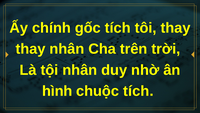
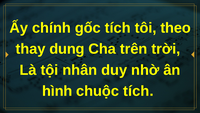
tôi thay: thay -> theo
thay nhân: nhân -> dung
